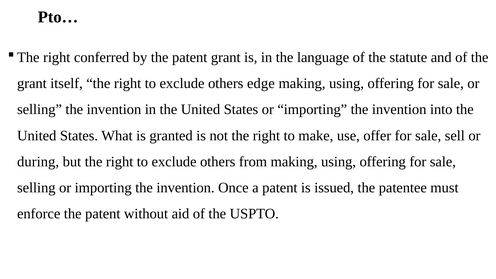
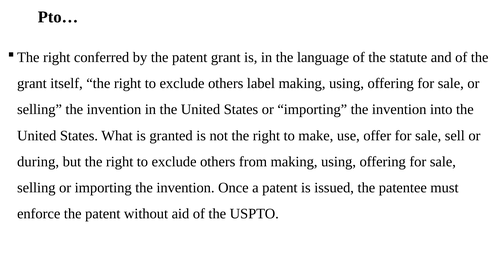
edge: edge -> label
